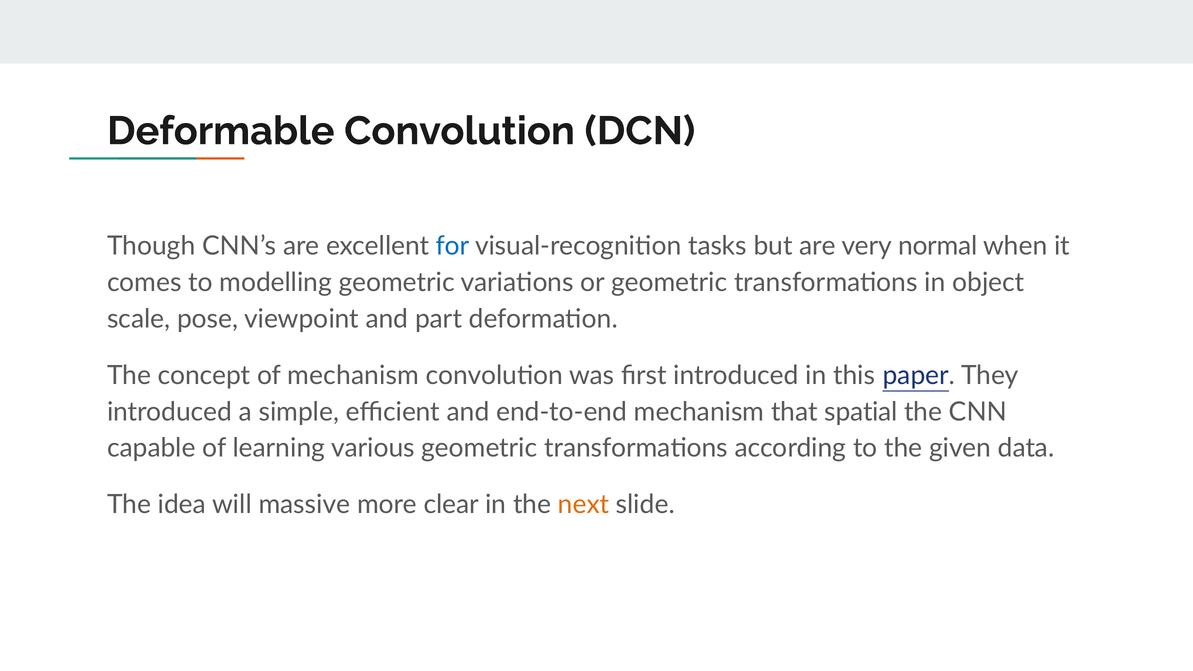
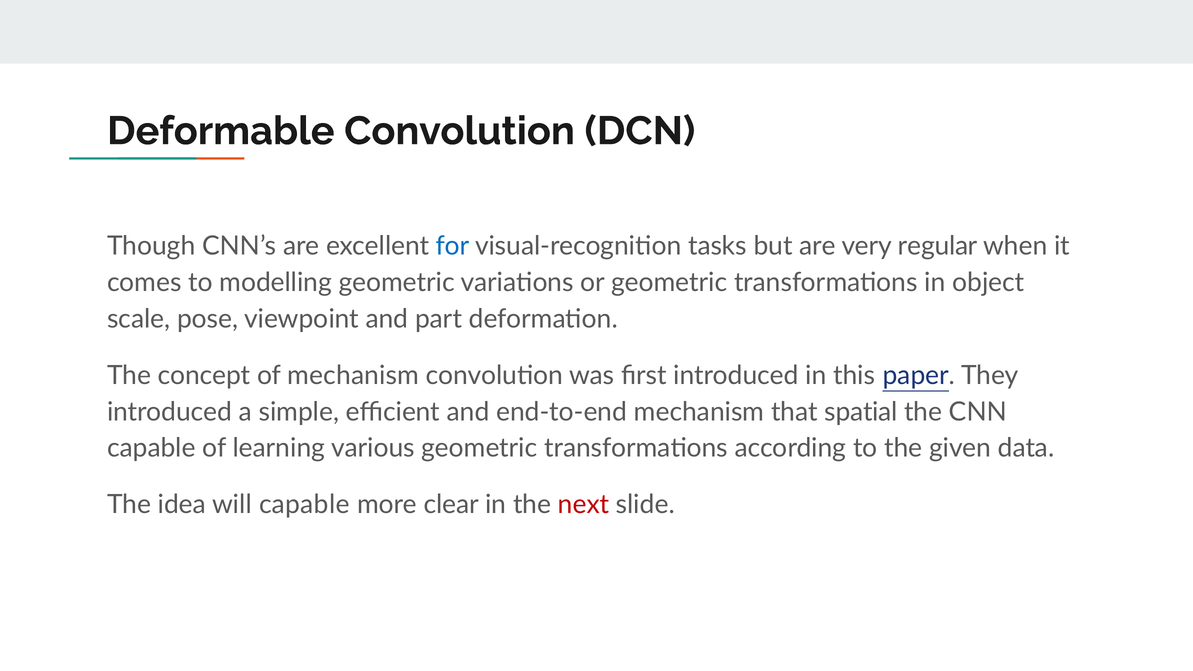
normal: normal -> regular
will massive: massive -> capable
next colour: orange -> red
